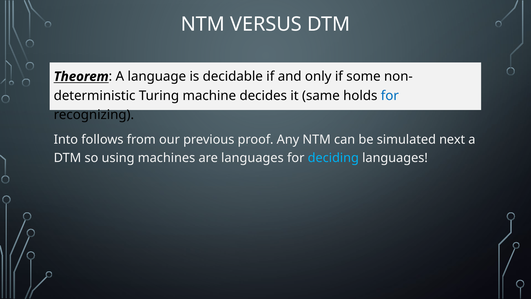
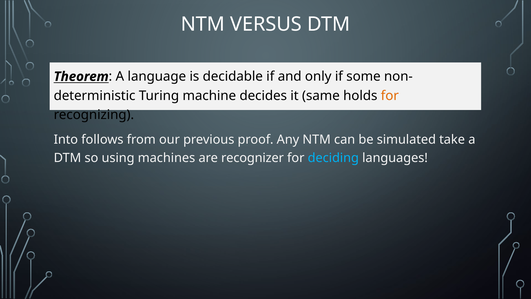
for at (390, 96) colour: blue -> orange
next: next -> take
are languages: languages -> recognizer
